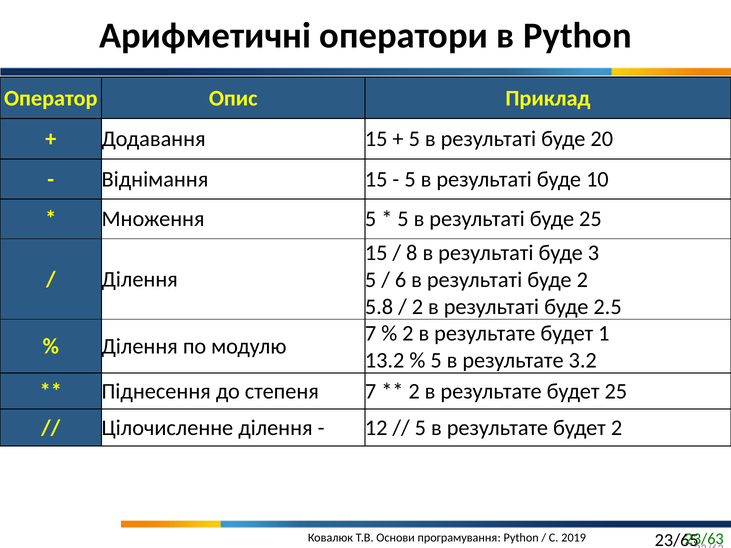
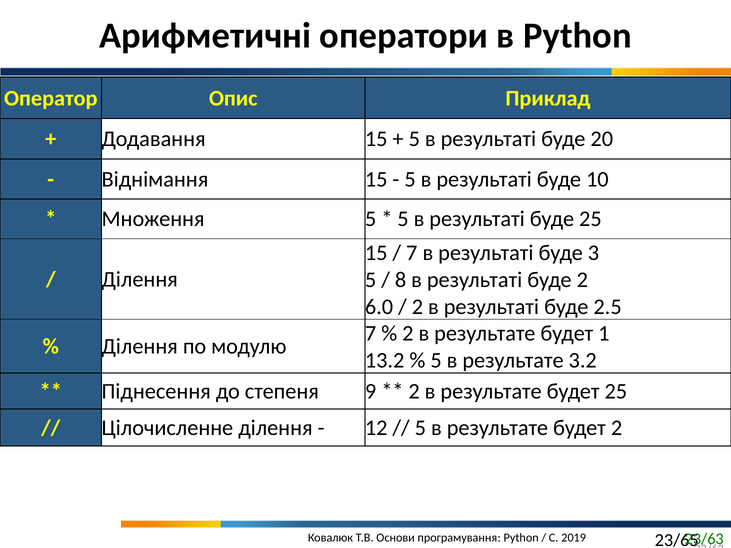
8 at (412, 253): 8 -> 7
6: 6 -> 8
5.8: 5.8 -> 6.0
степеня 7: 7 -> 9
